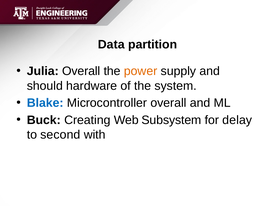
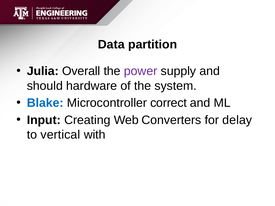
power colour: orange -> purple
Microcontroller overall: overall -> correct
Buck: Buck -> Input
Subsystem: Subsystem -> Converters
second: second -> vertical
